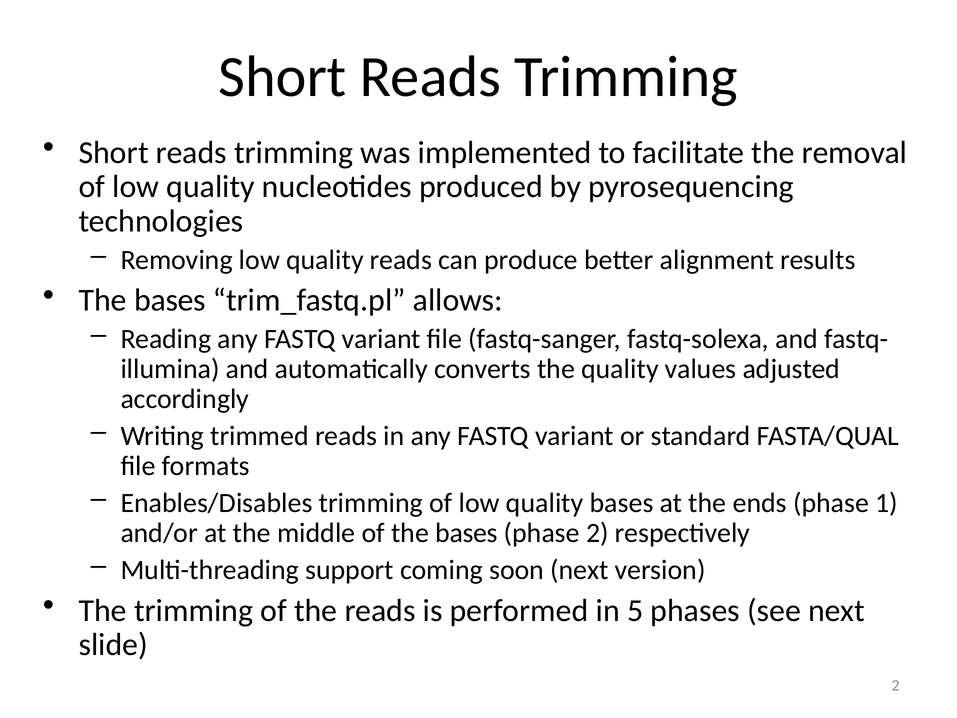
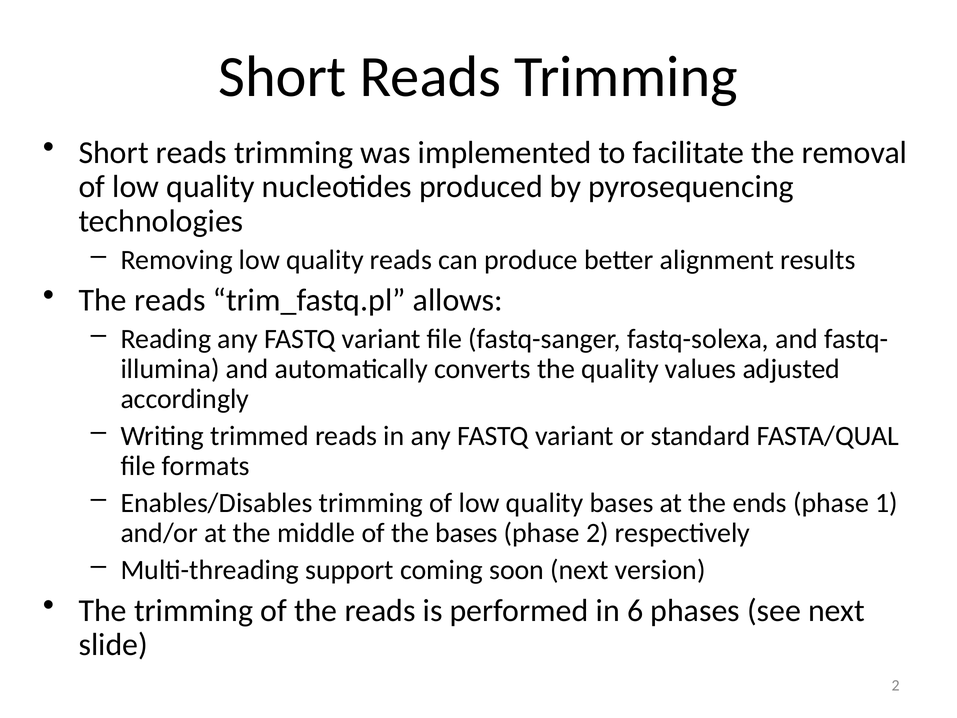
bases at (170, 300): bases -> reads
5: 5 -> 6
